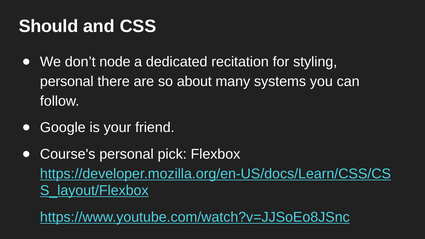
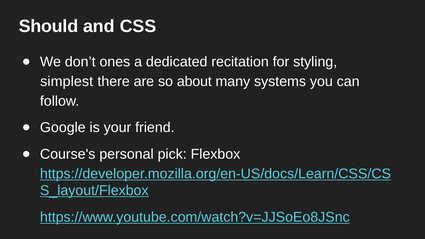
node: node -> ones
personal at (67, 81): personal -> simplest
